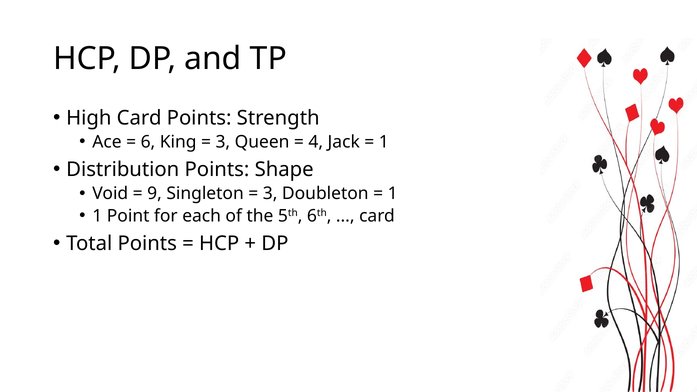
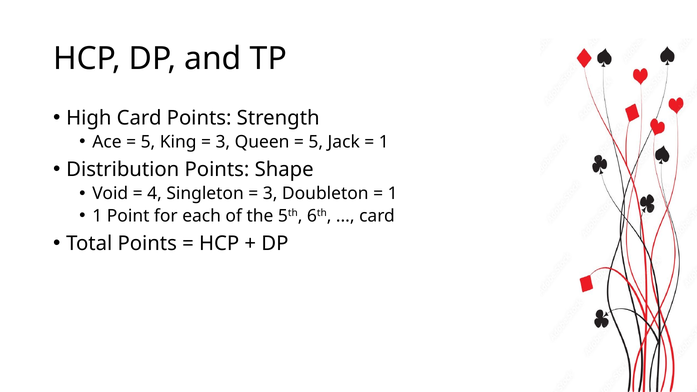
6 at (148, 142): 6 -> 5
4 at (316, 142): 4 -> 5
9: 9 -> 4
